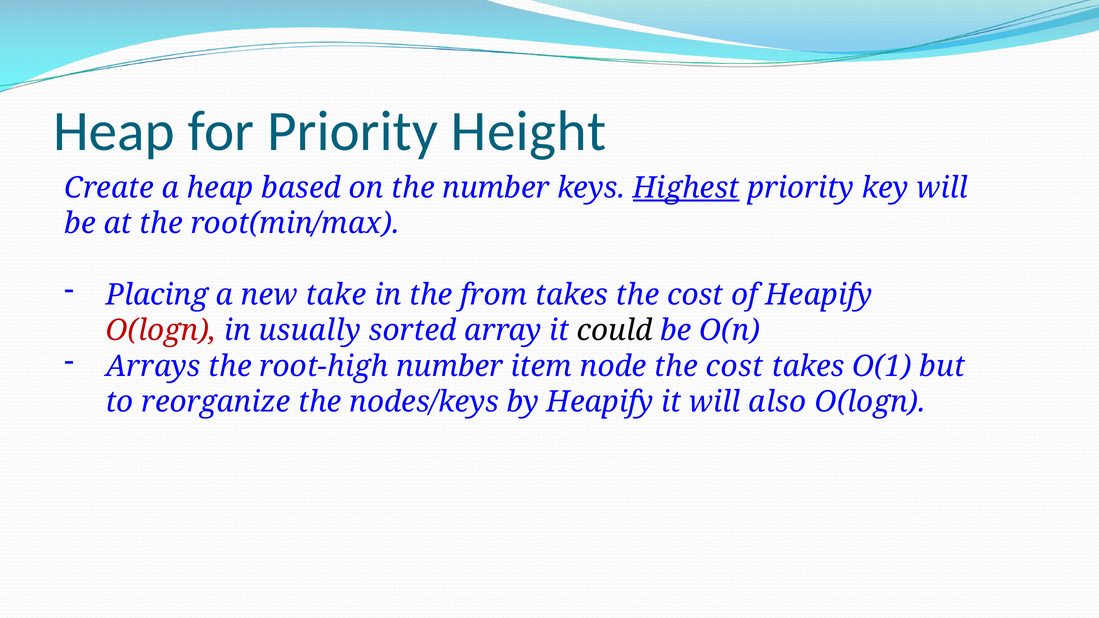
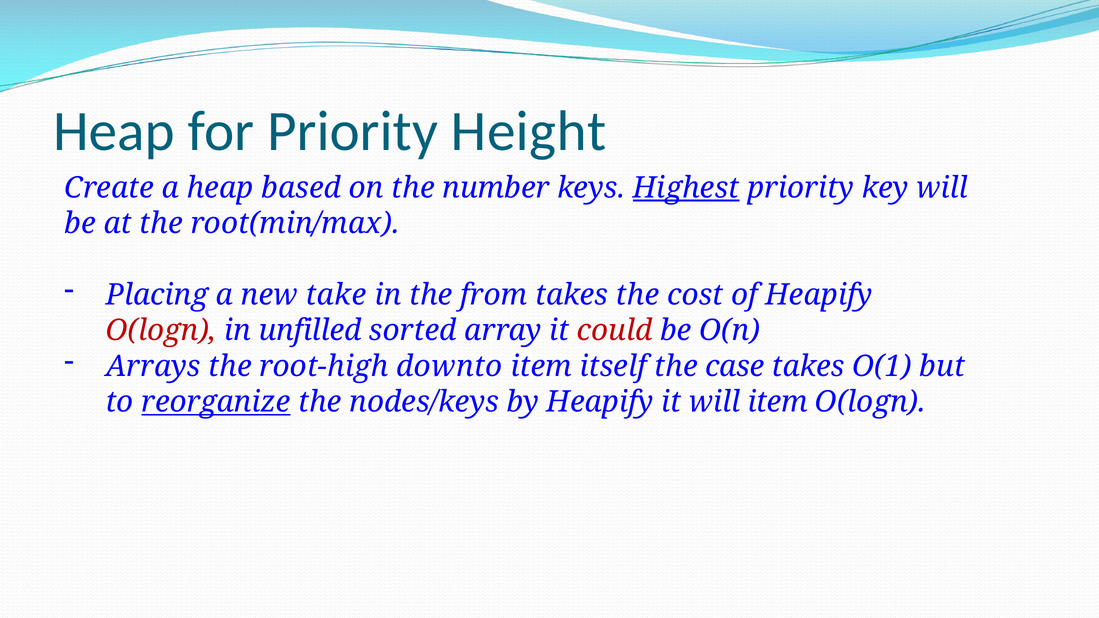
usually: usually -> unfilled
could colour: black -> red
root-high number: number -> downto
node: node -> itself
cost at (734, 366): cost -> case
reorganize underline: none -> present
will also: also -> item
